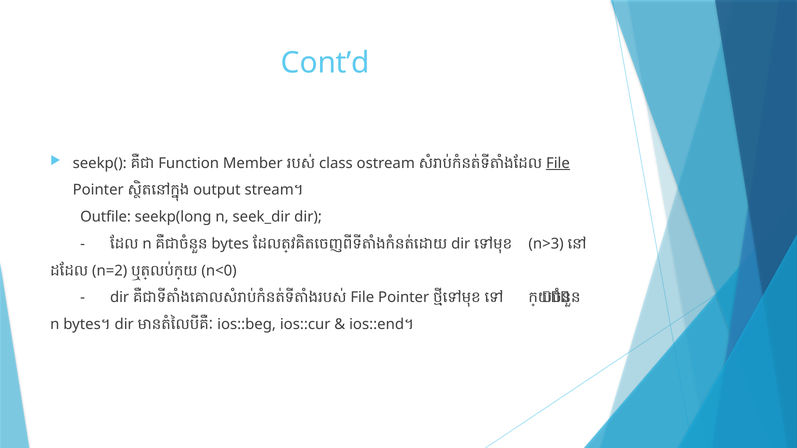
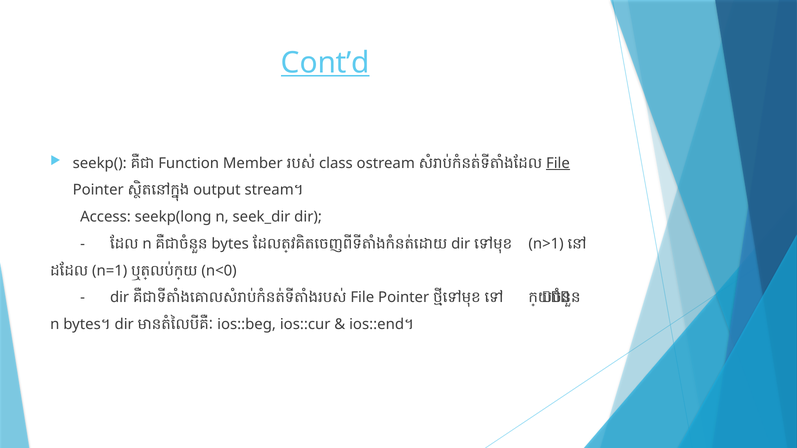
Cont’d underline: none -> present
Outfile: Outfile -> Access
n>3: n>3 -> n>1
n=2: n=2 -> n=1
